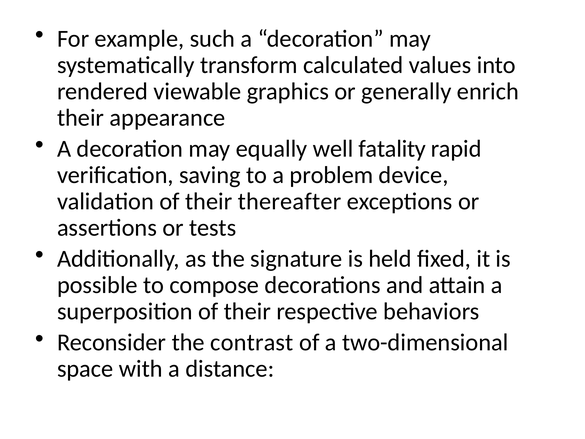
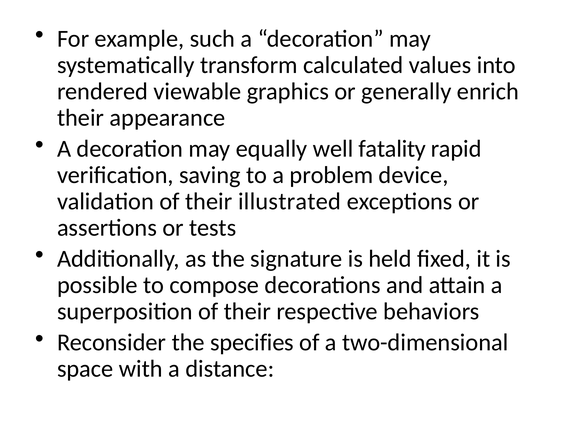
thereafter: thereafter -> illustrated
contrast: contrast -> specifies
